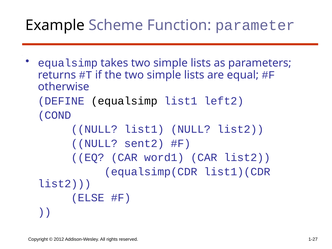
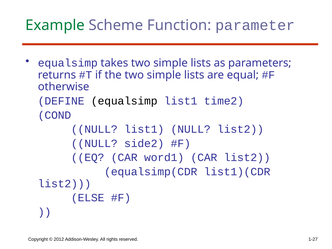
Example colour: black -> green
left2: left2 -> time2
sent2: sent2 -> side2
